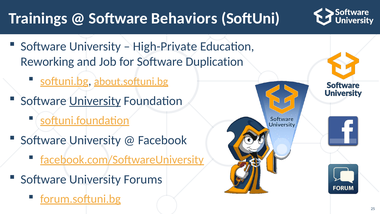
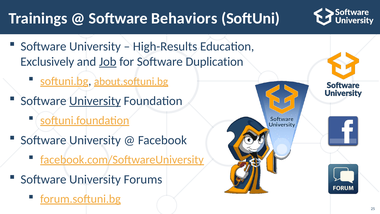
High-Private: High-Private -> High-Results
Reworking: Reworking -> Exclusively
Job underline: none -> present
